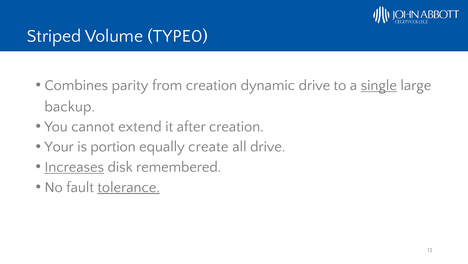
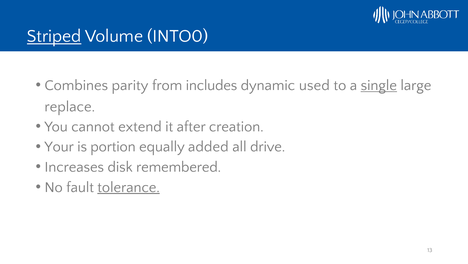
Striped underline: none -> present
TYPE0: TYPE0 -> INTO0
from creation: creation -> includes
dynamic drive: drive -> used
backup: backup -> replace
create: create -> added
Increases underline: present -> none
